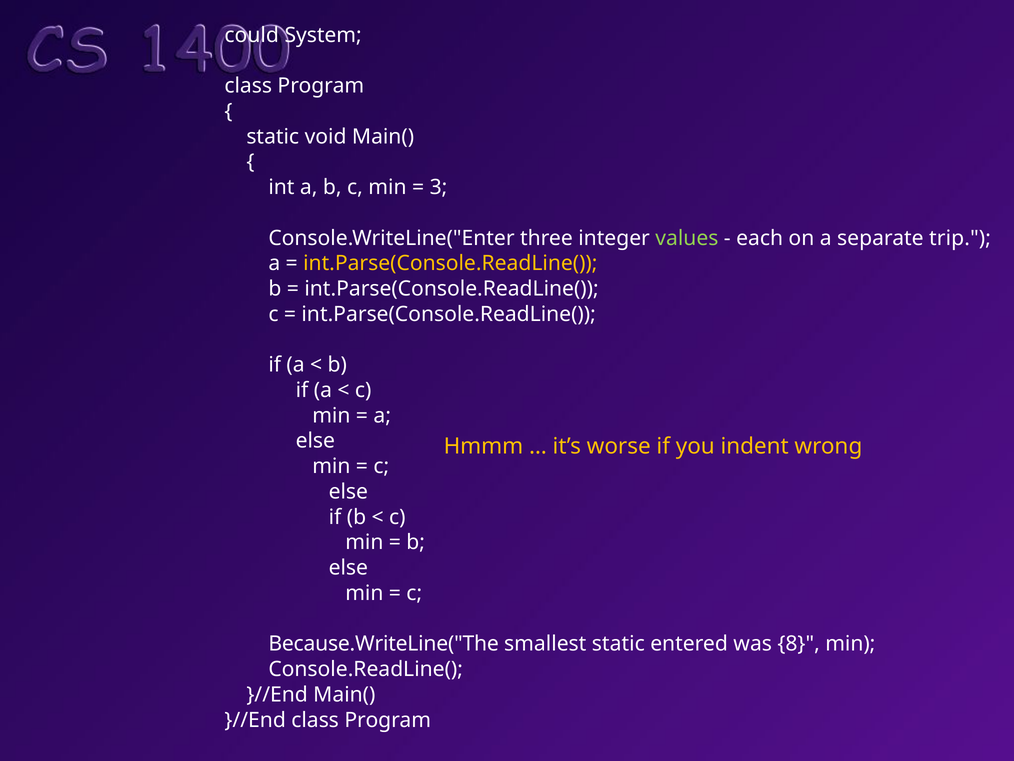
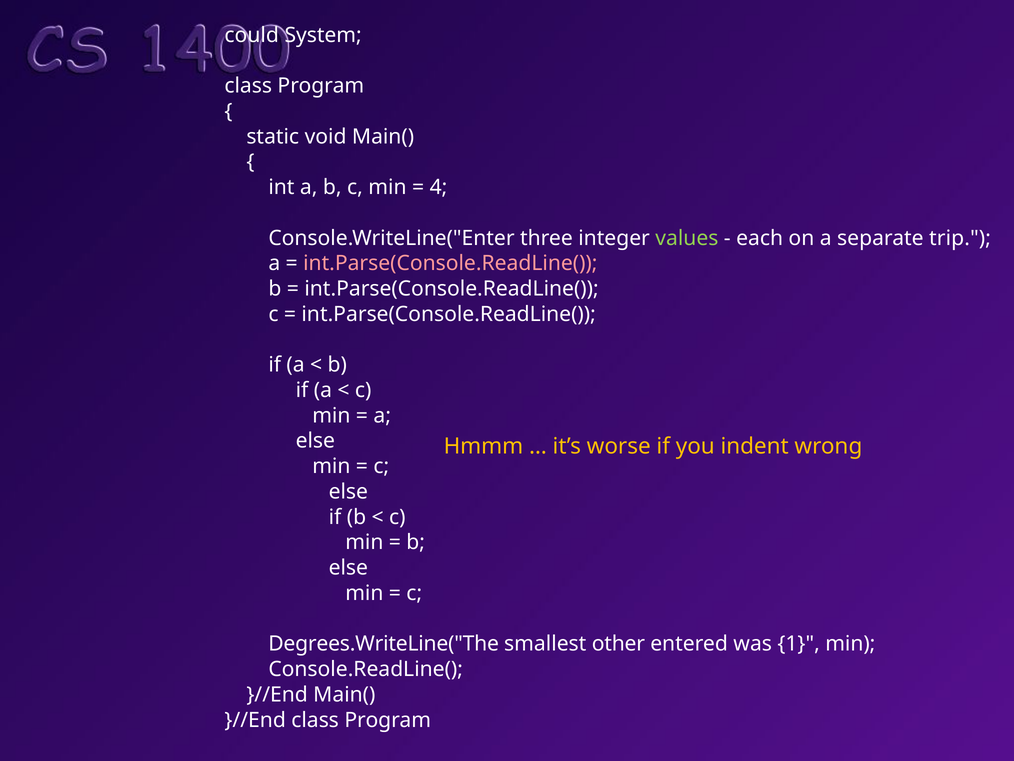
3: 3 -> 4
int.Parse(Console.ReadLine( at (450, 263) colour: yellow -> pink
Because.WriteLine("The: Because.WriteLine("The -> Degrees.WriteLine("The
smallest static: static -> other
8: 8 -> 1
